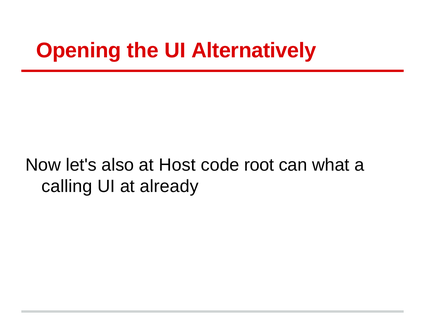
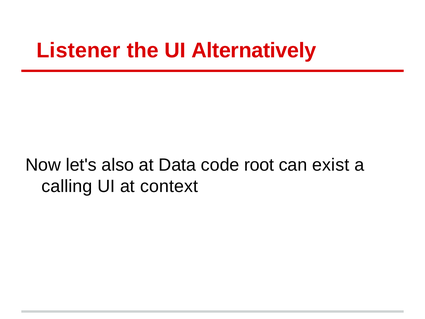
Opening: Opening -> Listener
Host: Host -> Data
what: what -> exist
already: already -> context
